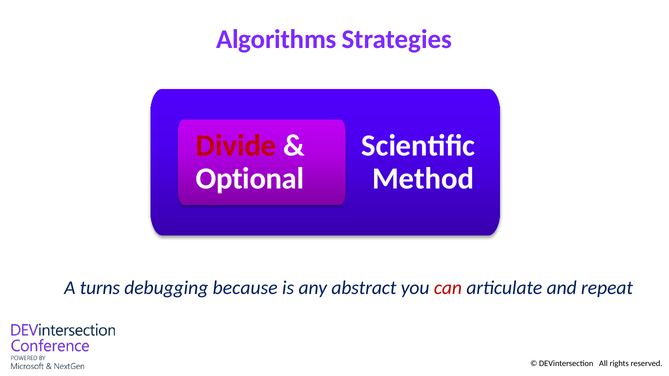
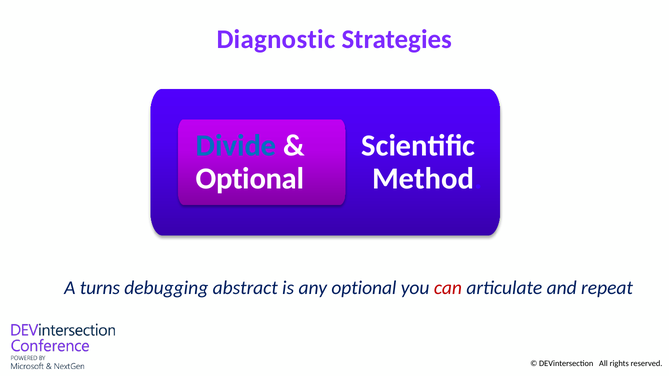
Algorithms: Algorithms -> Diagnostic
Divide colour: red -> blue
because: because -> abstract
any abstract: abstract -> optional
